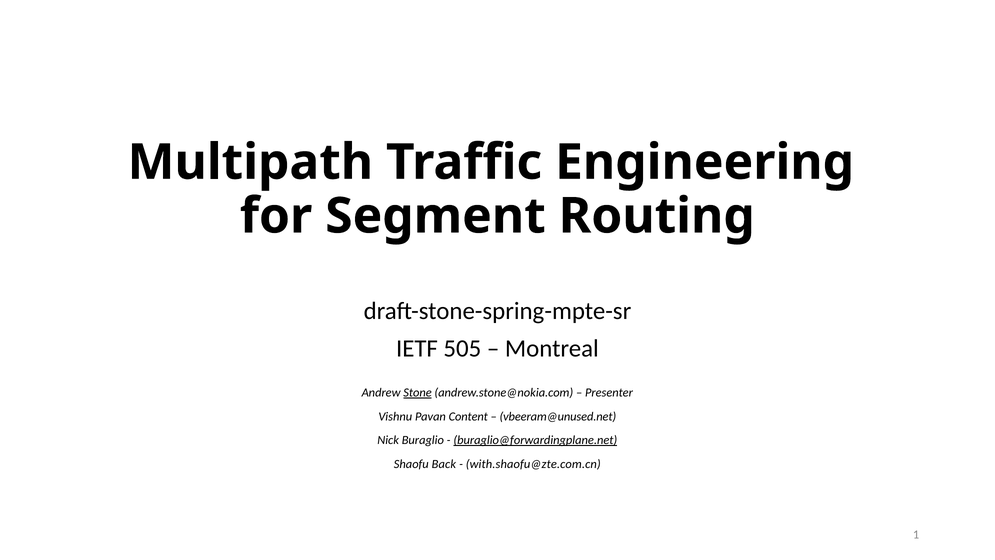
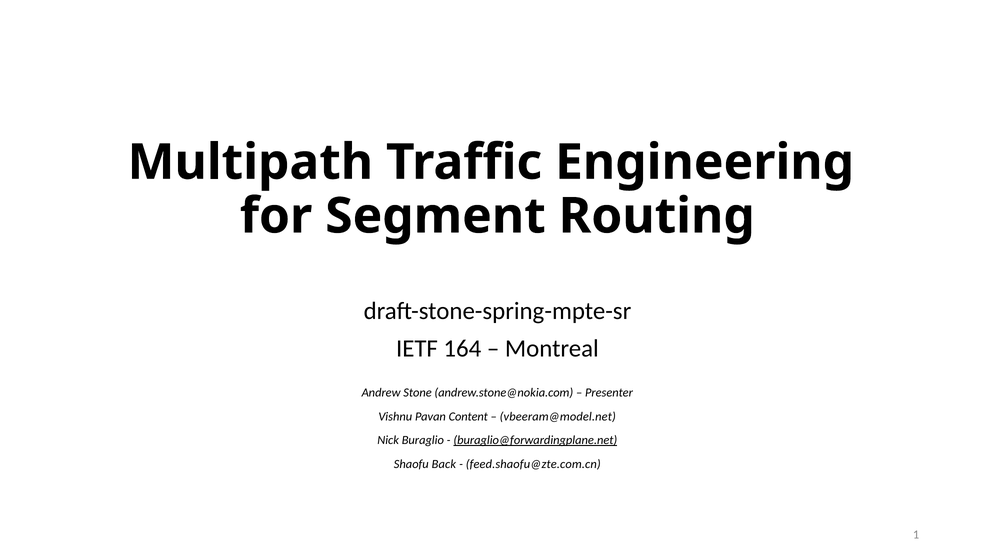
505: 505 -> 164
Stone underline: present -> none
vbeeram@unused.net: vbeeram@unused.net -> vbeeram@model.net
with.shaofu@zte.com.cn: with.shaofu@zte.com.cn -> feed.shaofu@zte.com.cn
